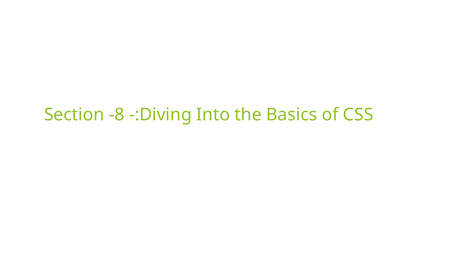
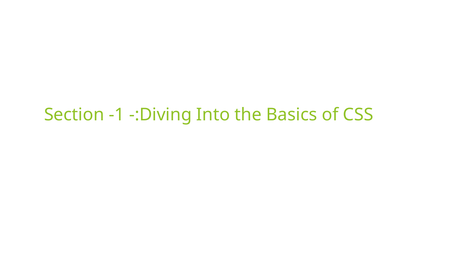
-8: -8 -> -1
